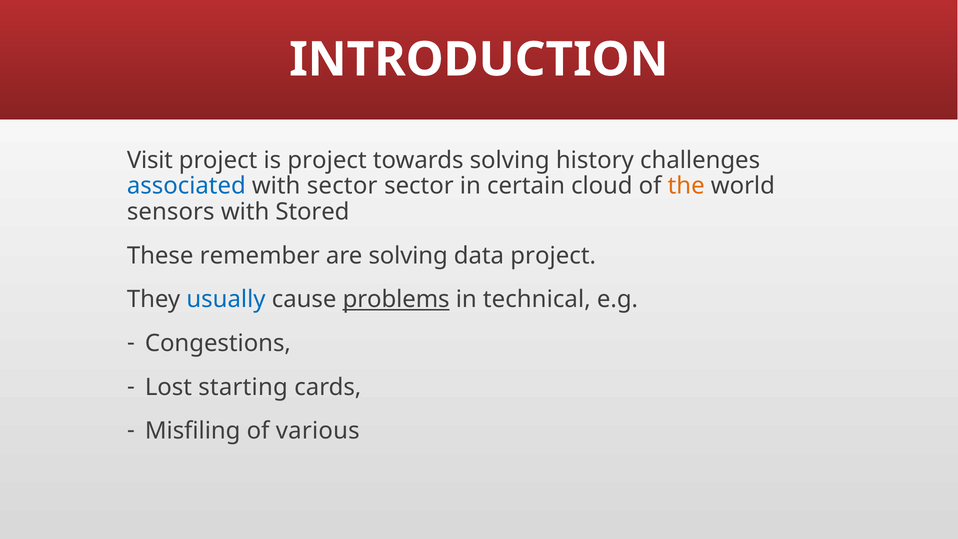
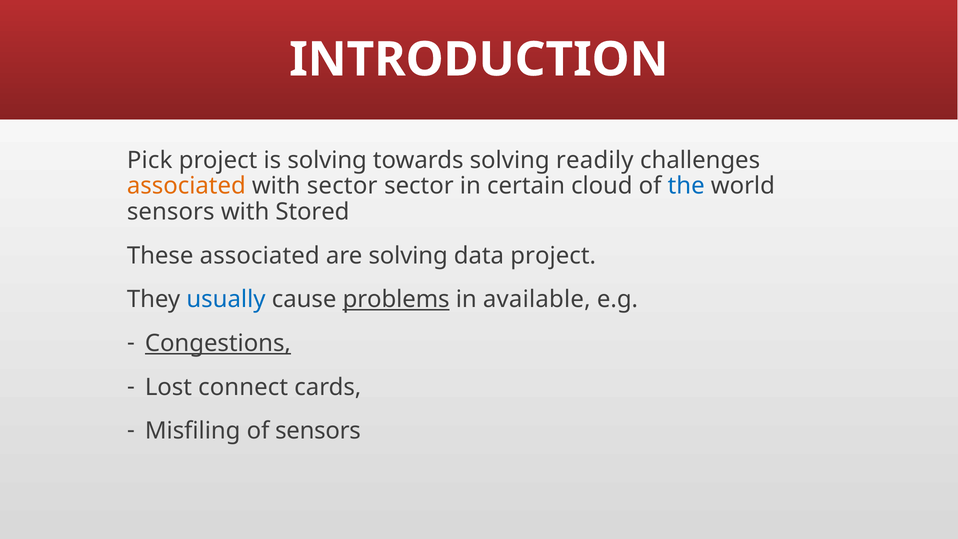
Visit: Visit -> Pick
is project: project -> solving
history: history -> readily
associated at (186, 186) colour: blue -> orange
the colour: orange -> blue
These remember: remember -> associated
technical: technical -> available
Congestions underline: none -> present
starting: starting -> connect
of various: various -> sensors
